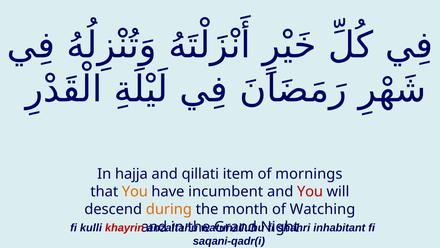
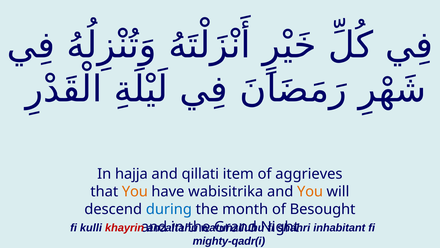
mornings: mornings -> aggrieves
incumbent: incumbent -> wabisitrika
You at (310, 191) colour: red -> orange
during colour: orange -> blue
Watching: Watching -> Besought
saqani-qadr(i: saqani-qadr(i -> mighty-qadr(i
